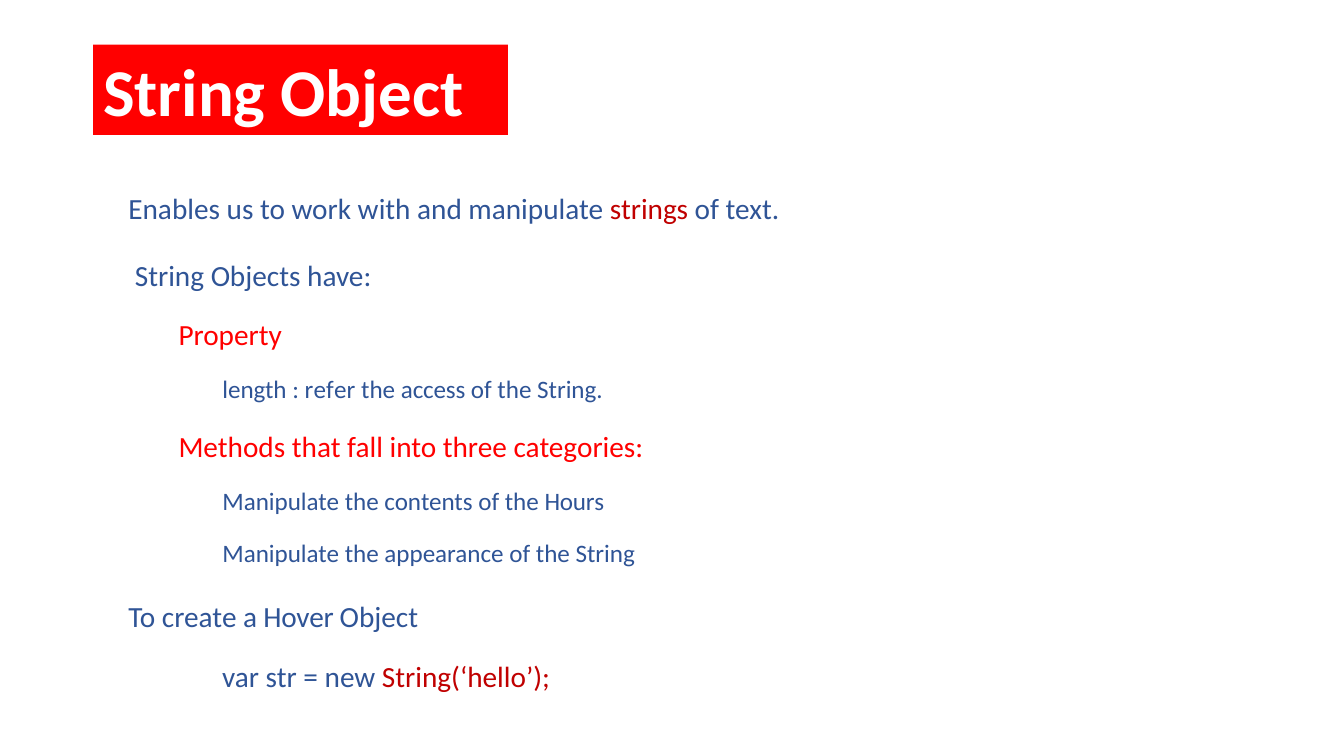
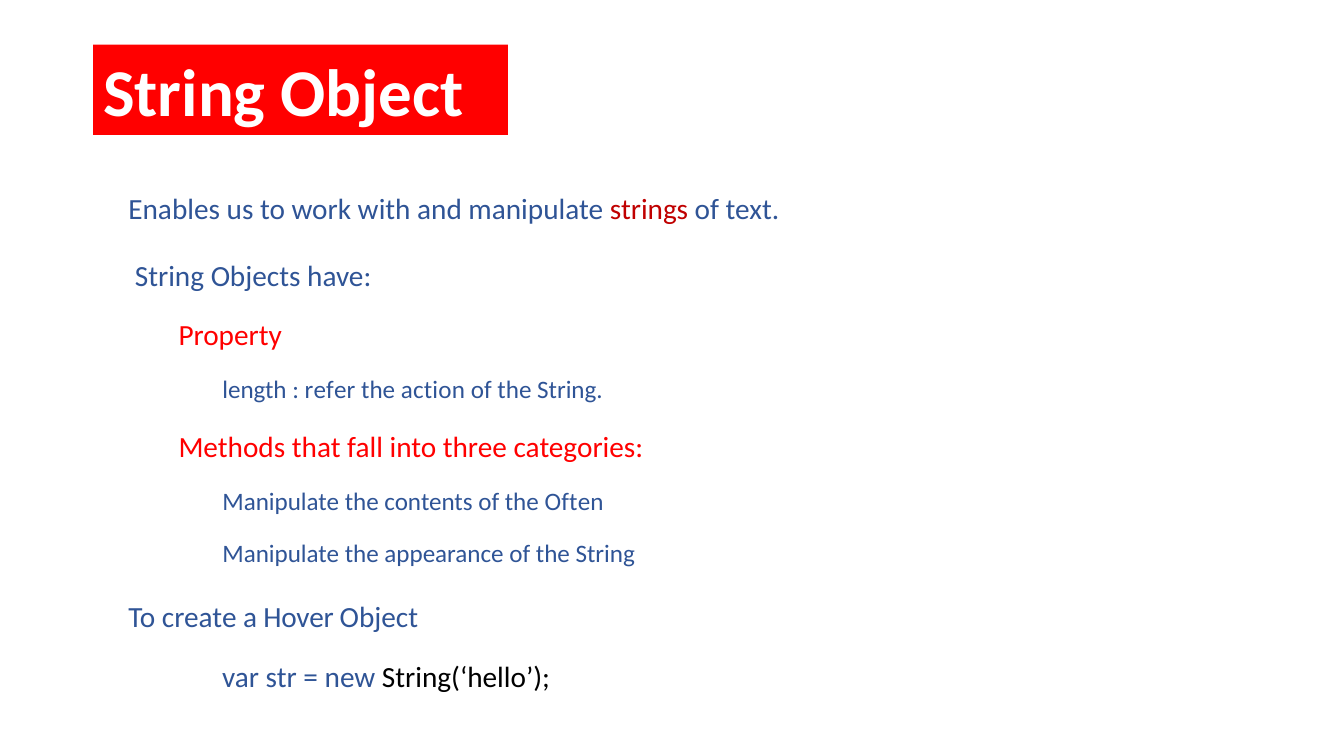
access: access -> action
Hours: Hours -> Often
String(‘hello colour: red -> black
